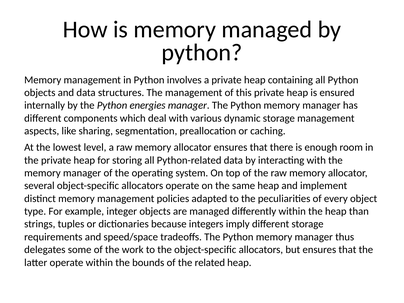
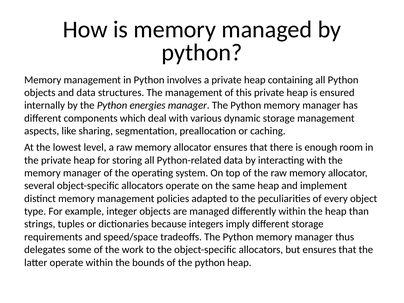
of the related: related -> python
